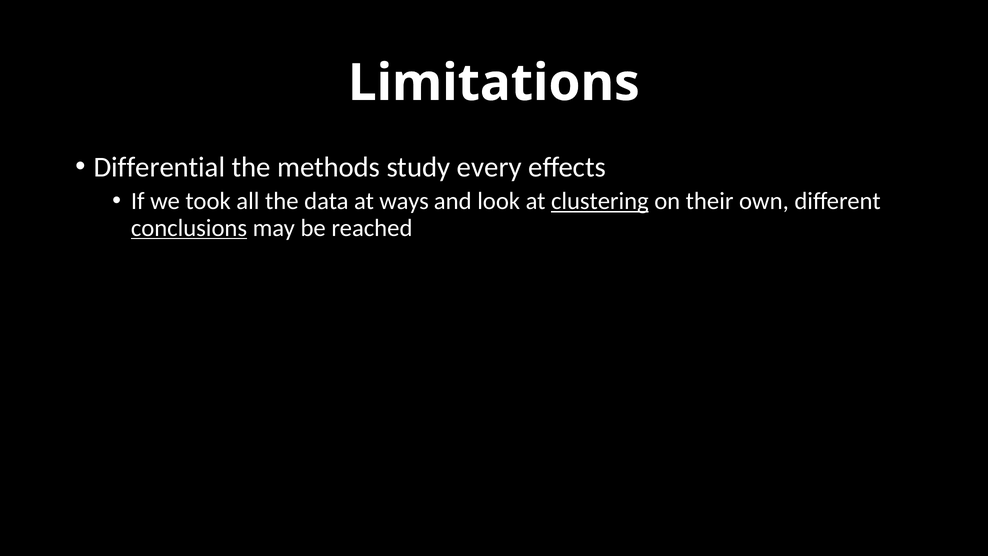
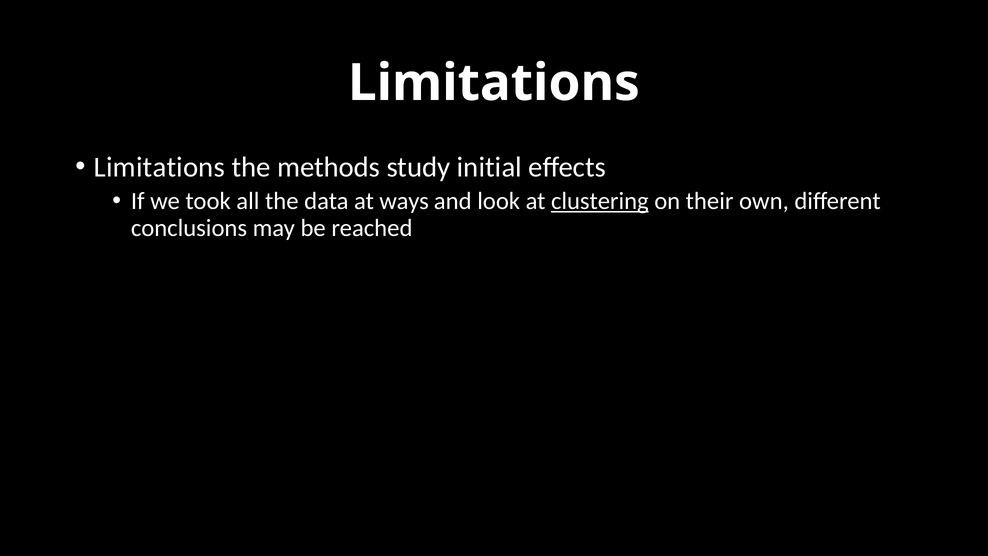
Differential at (160, 167): Differential -> Limitations
every: every -> initial
conclusions underline: present -> none
